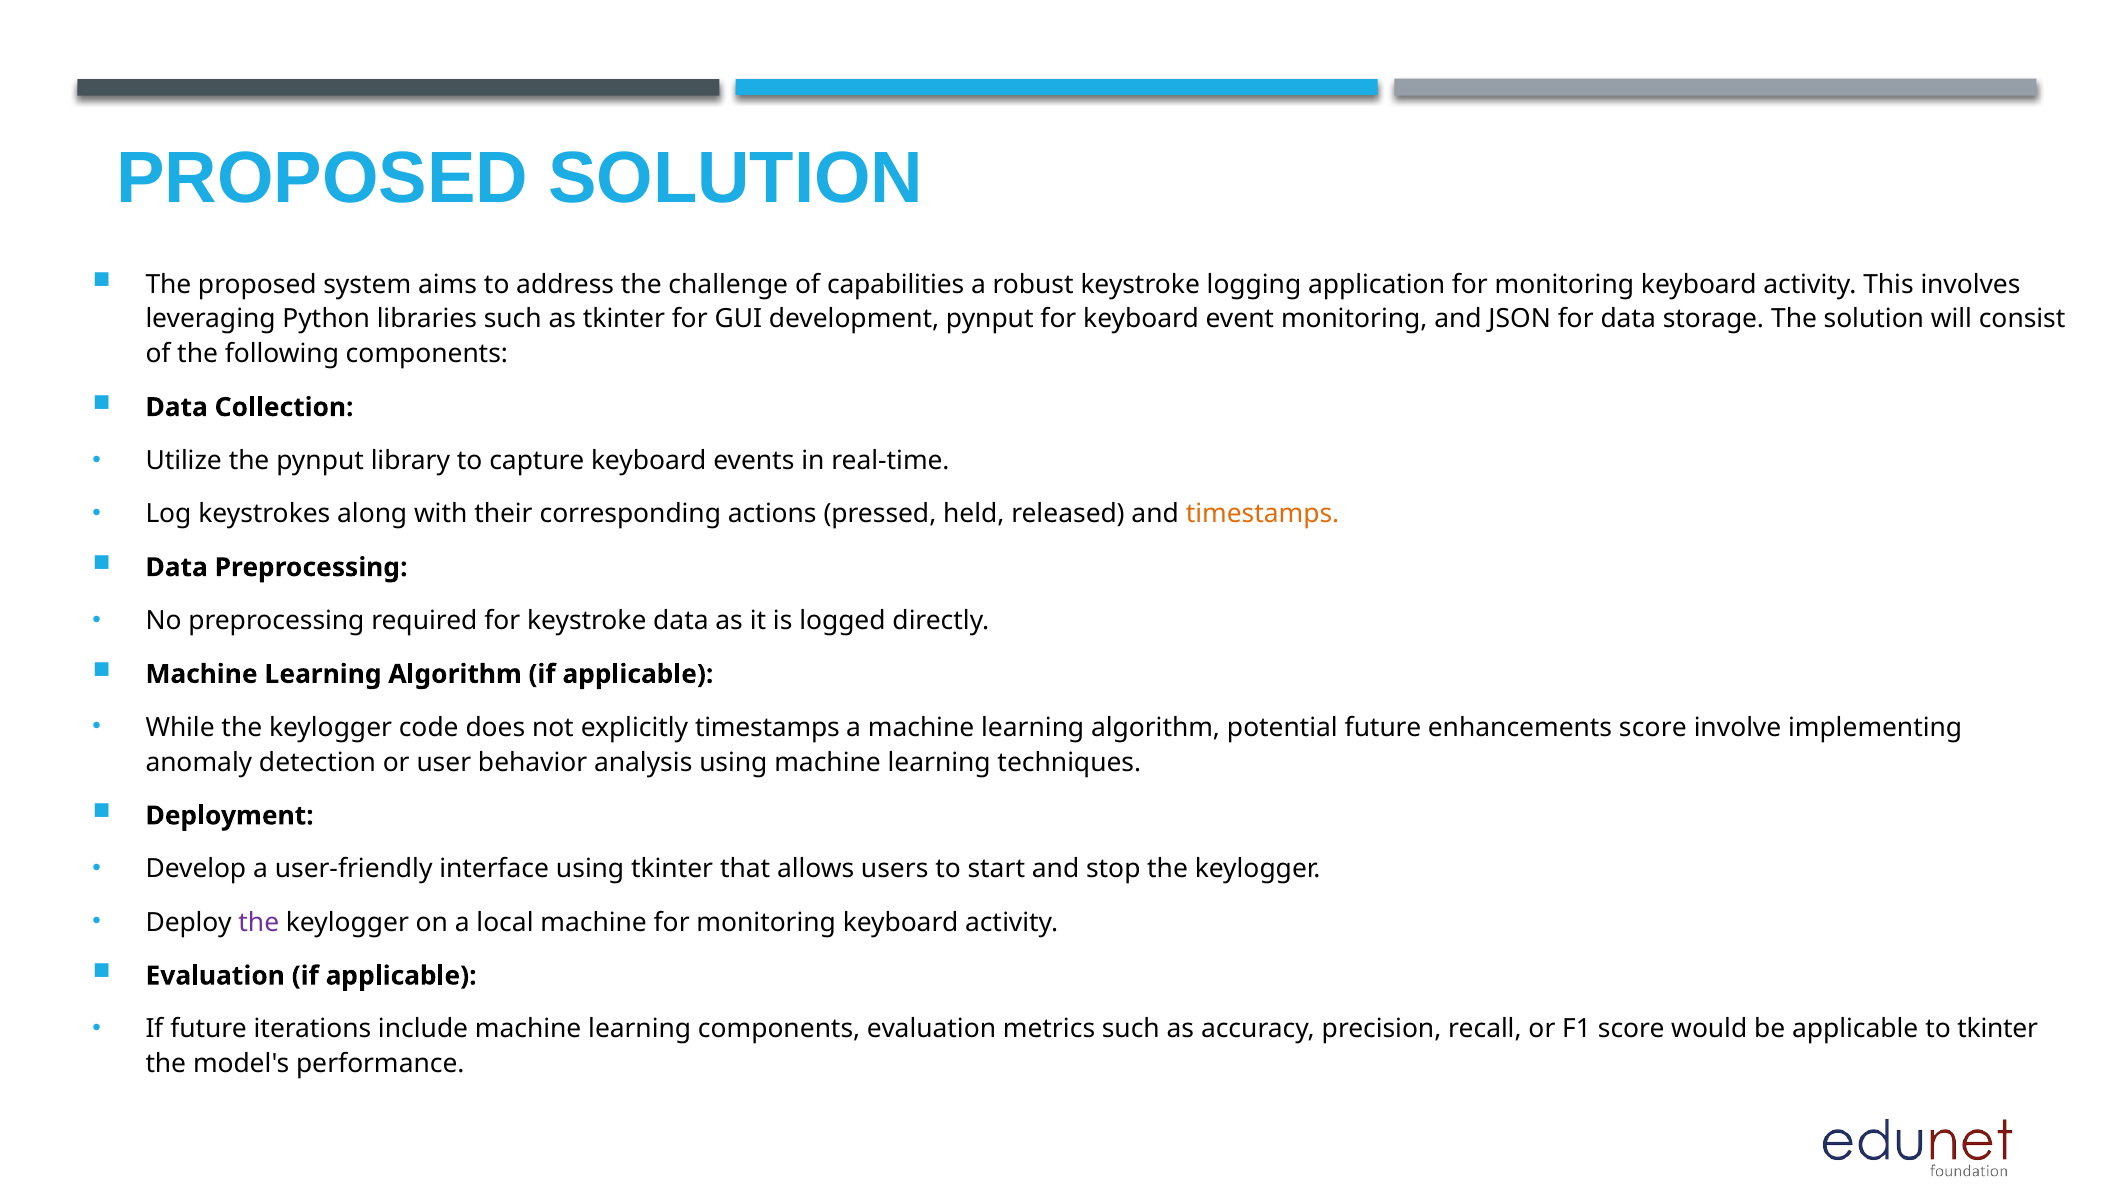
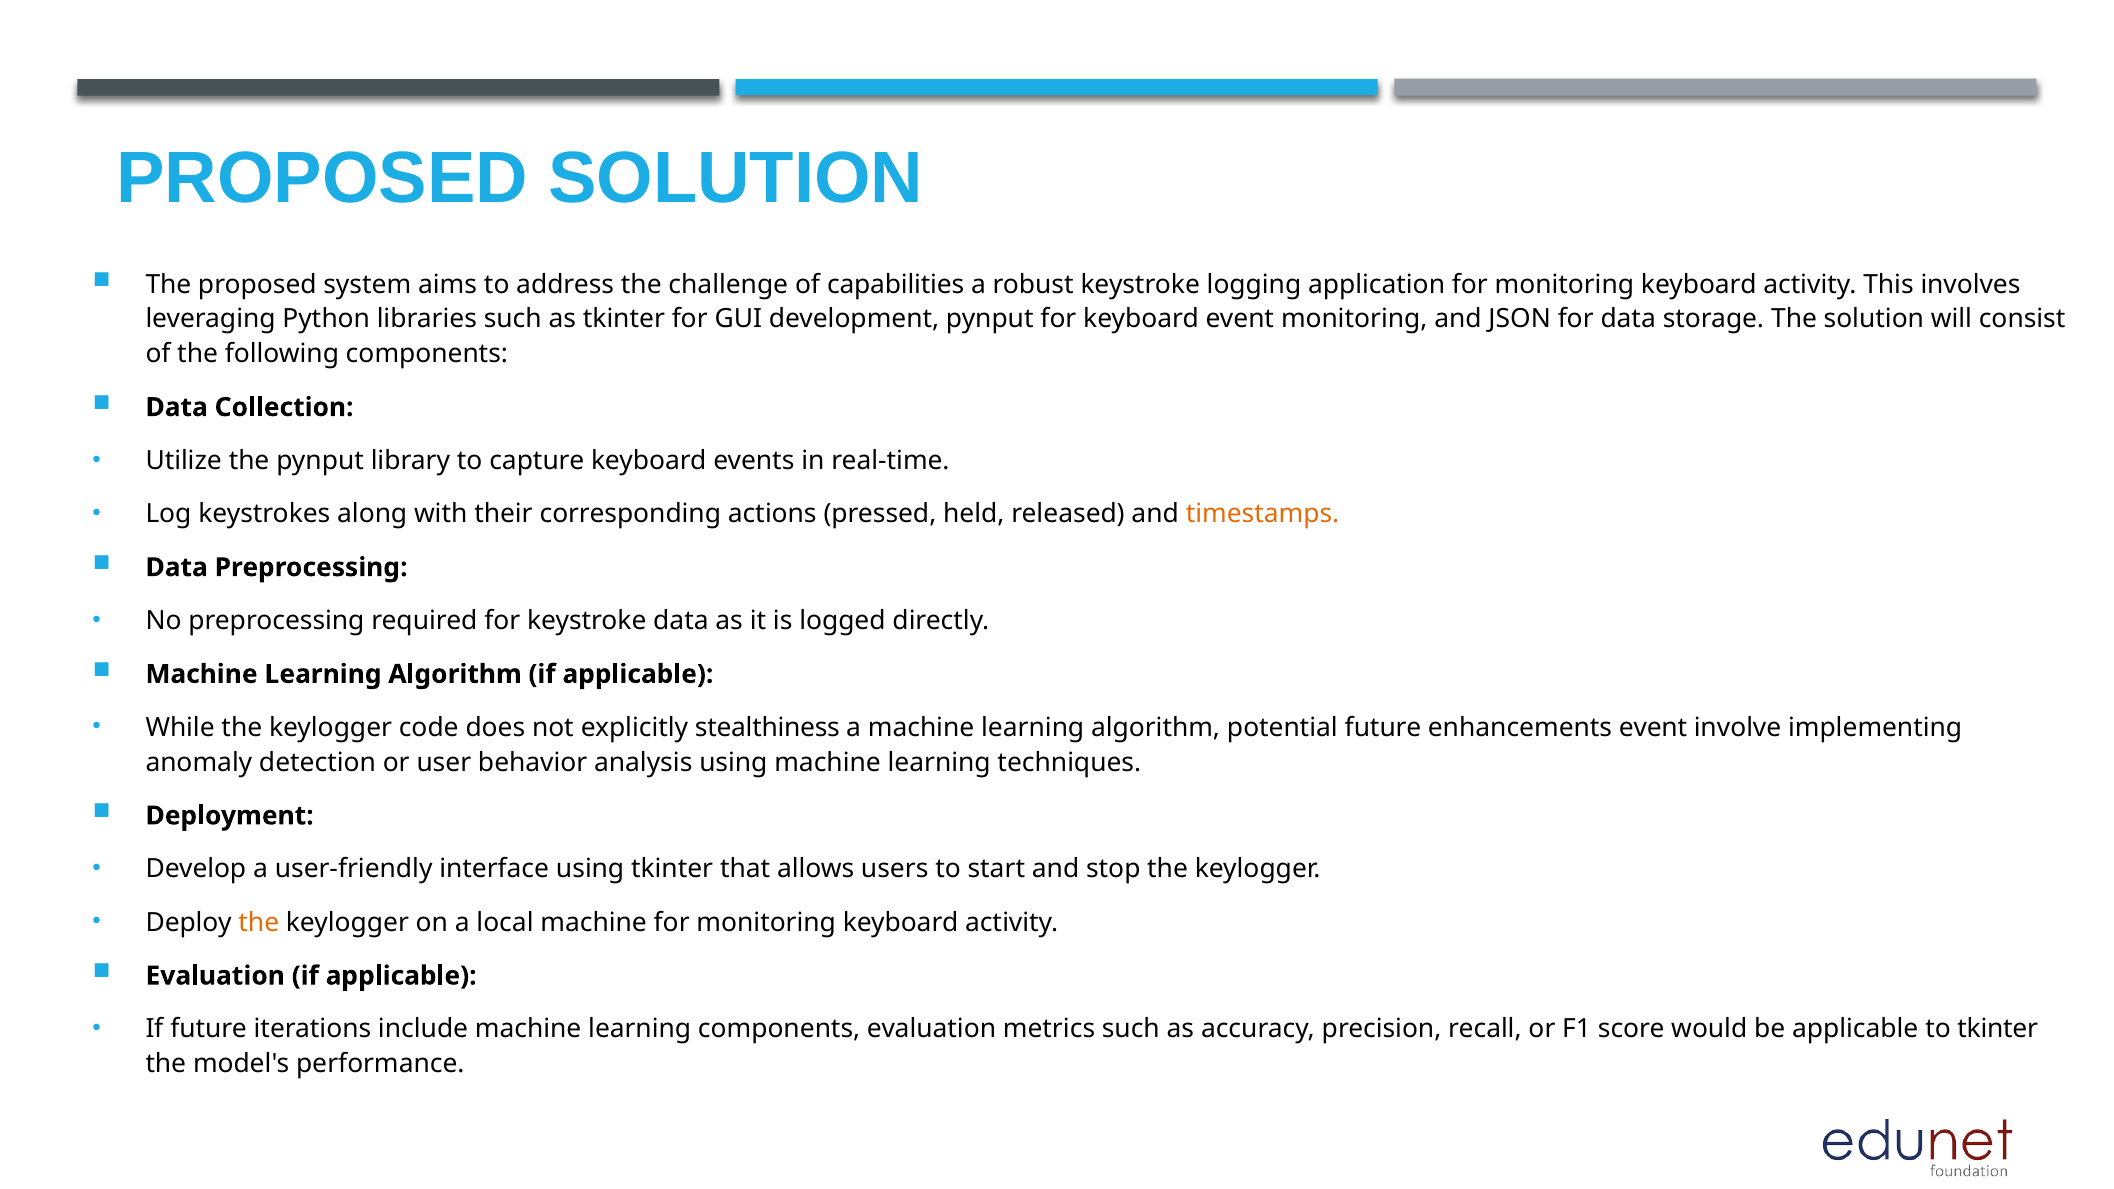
explicitly timestamps: timestamps -> stealthiness
enhancements score: score -> event
the at (259, 923) colour: purple -> orange
